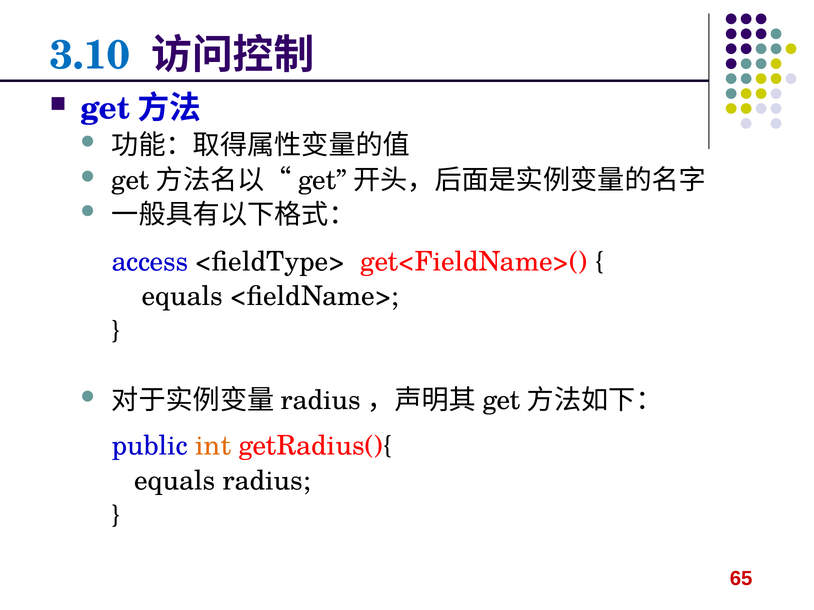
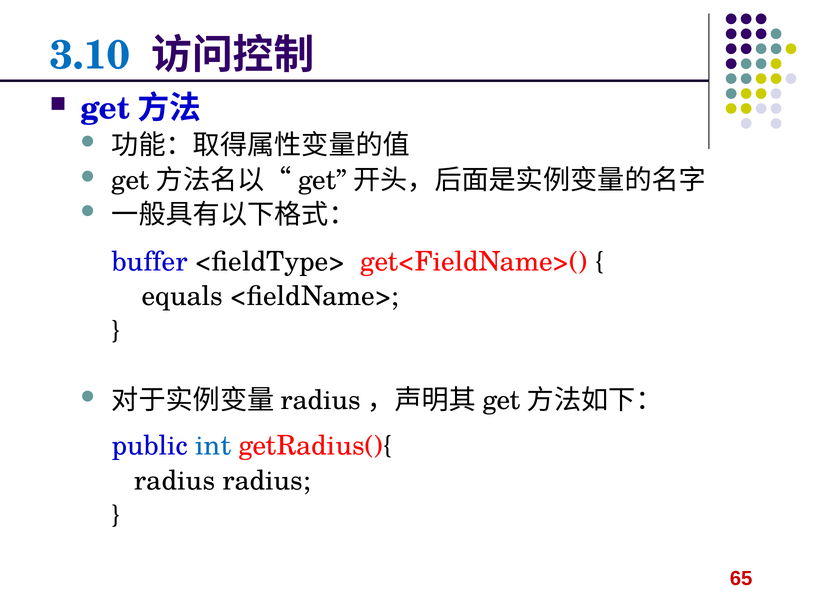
access: access -> buffer
int colour: orange -> blue
equals at (175, 481): equals -> radius
